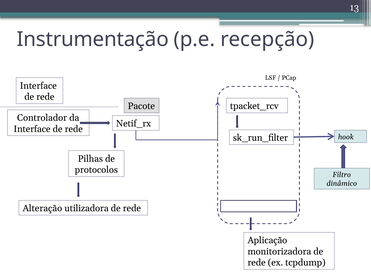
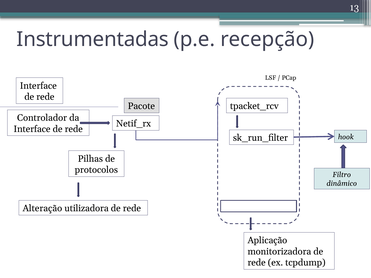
Instrumentação: Instrumentação -> Instrumentadas
